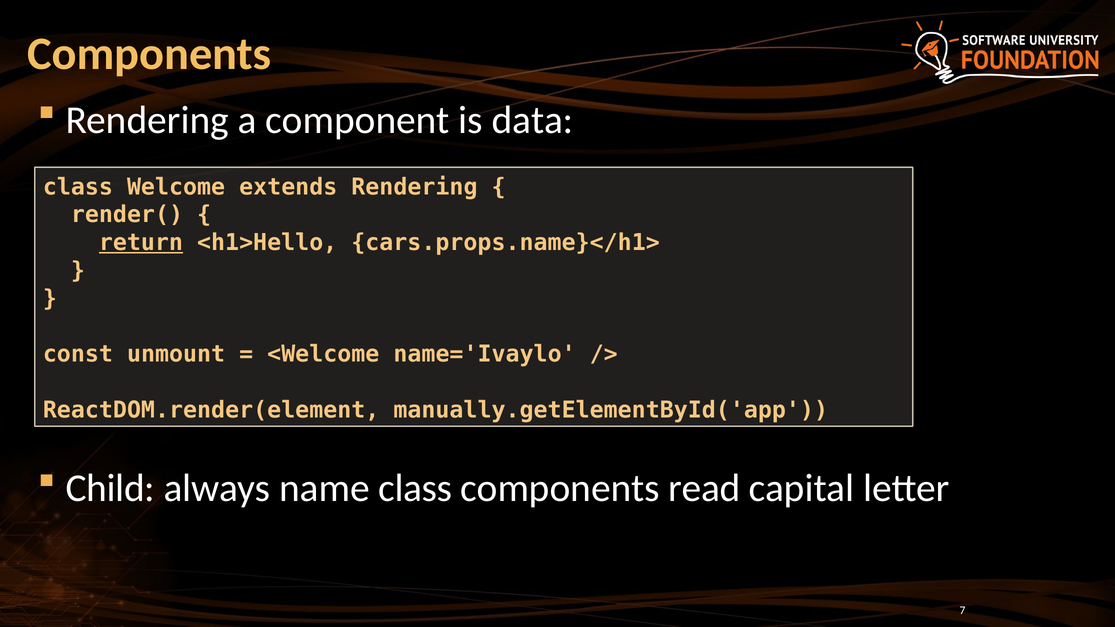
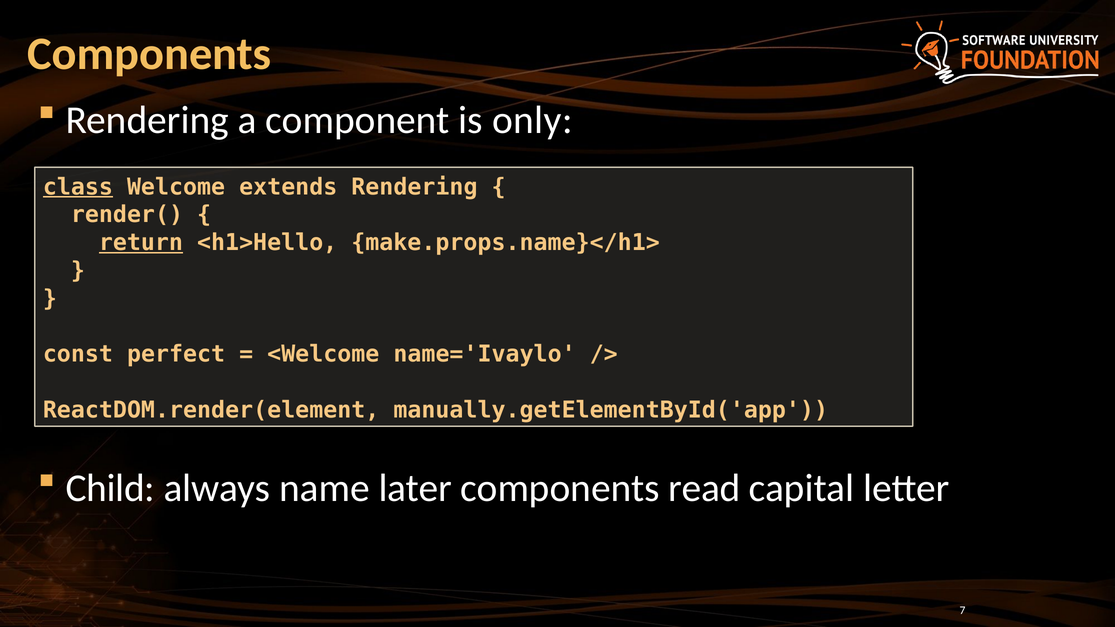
data: data -> only
class at (78, 187) underline: none -> present
cars.props.name}</h1>: cars.props.name}</h1> -> make.props.name}</h1>
unmount: unmount -> perfect
name class: class -> later
